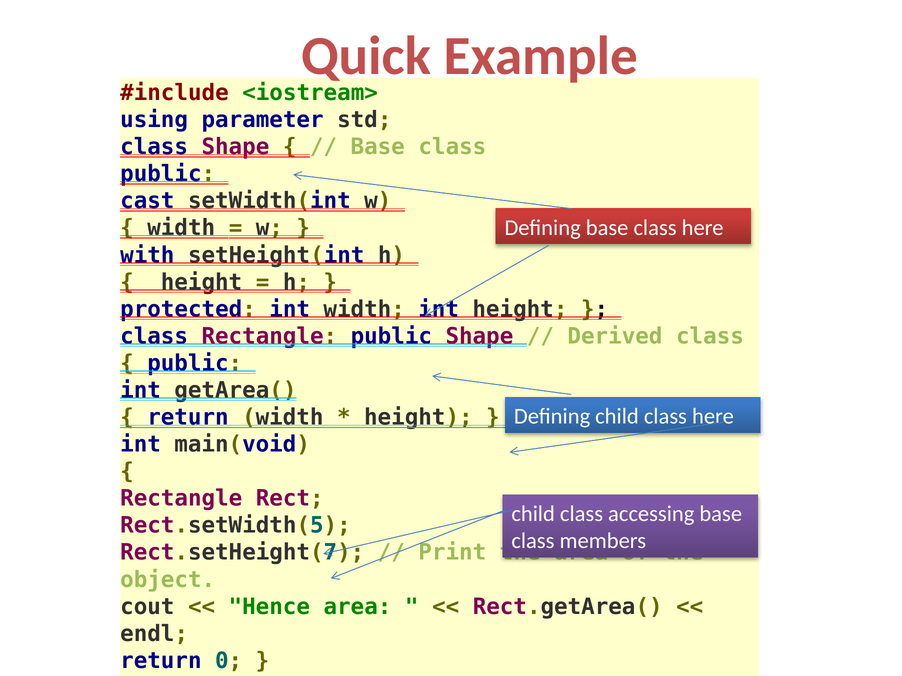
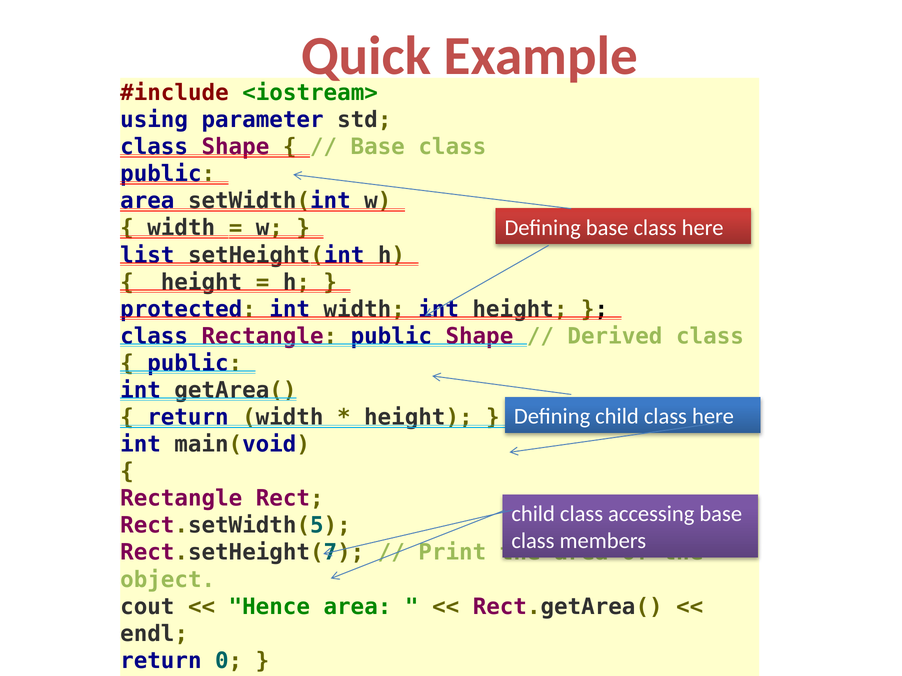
cast at (147, 201): cast -> area
with: with -> list
